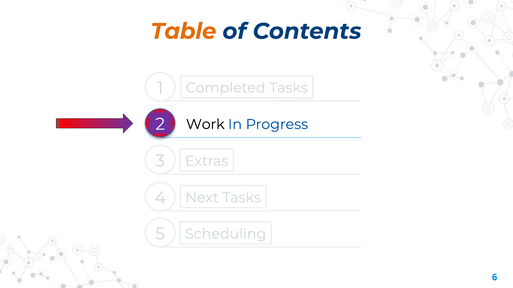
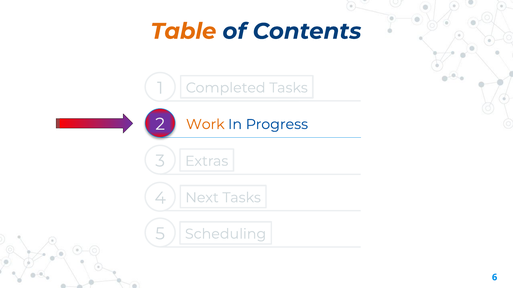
Work colour: black -> orange
